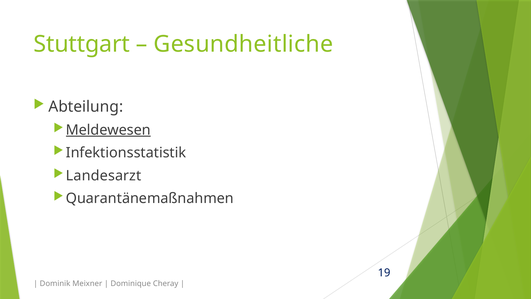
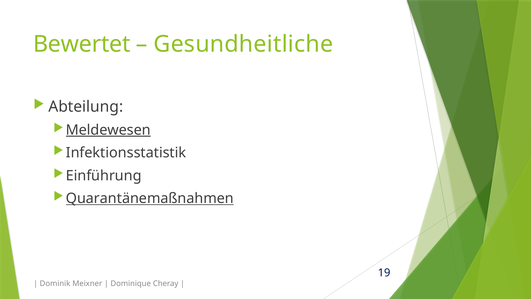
Stuttgart: Stuttgart -> Bewertet
Landesarzt: Landesarzt -> Einführung
Quarantänemaßnahmen underline: none -> present
